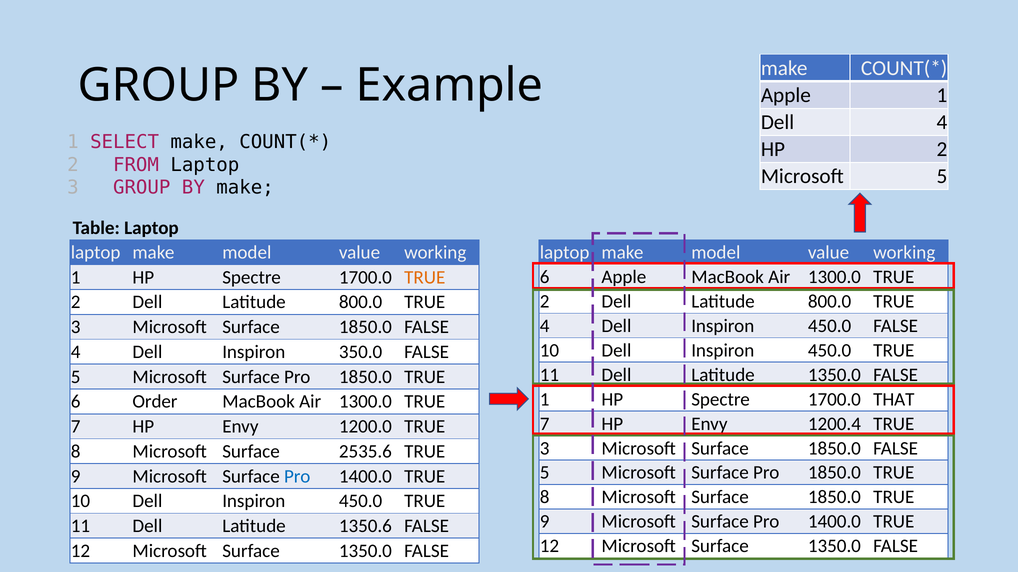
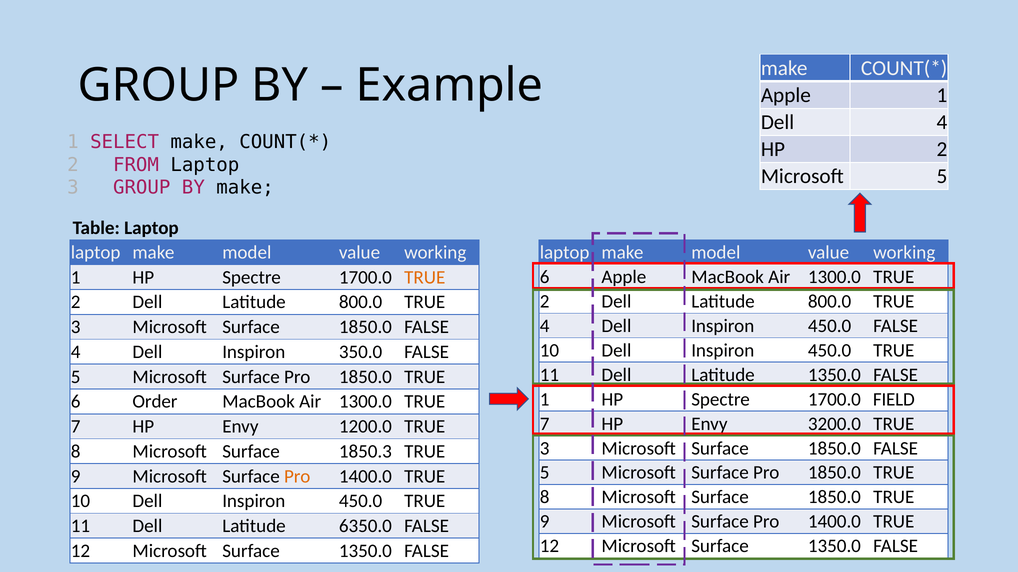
THAT: THAT -> FIELD
1200.4: 1200.4 -> 3200.0
2535.6: 2535.6 -> 1850.3
Pro at (297, 477) colour: blue -> orange
1350.6: 1350.6 -> 6350.0
